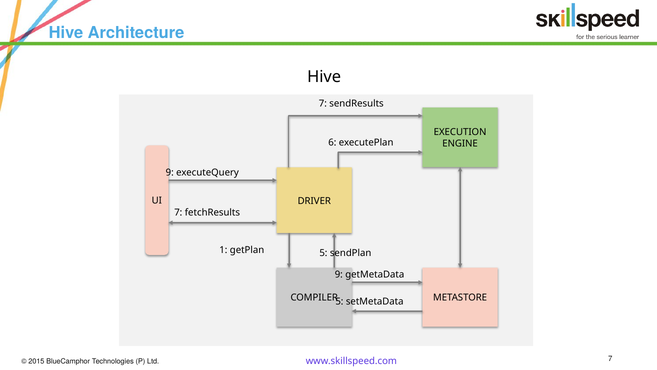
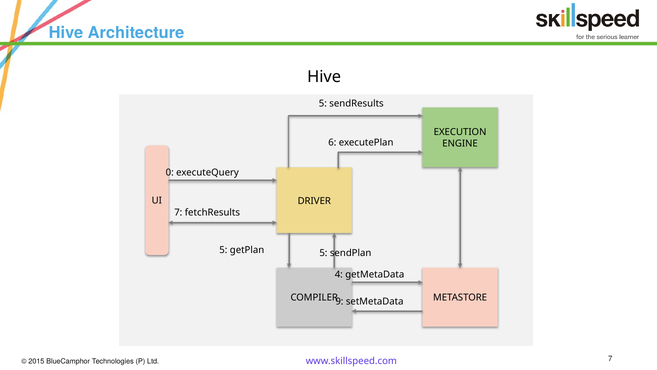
7 at (323, 103): 7 -> 5
9 at (170, 172): 9 -> 0
1 at (223, 250): 1 -> 5
9 at (339, 274): 9 -> 4
5 at (339, 301): 5 -> 9
